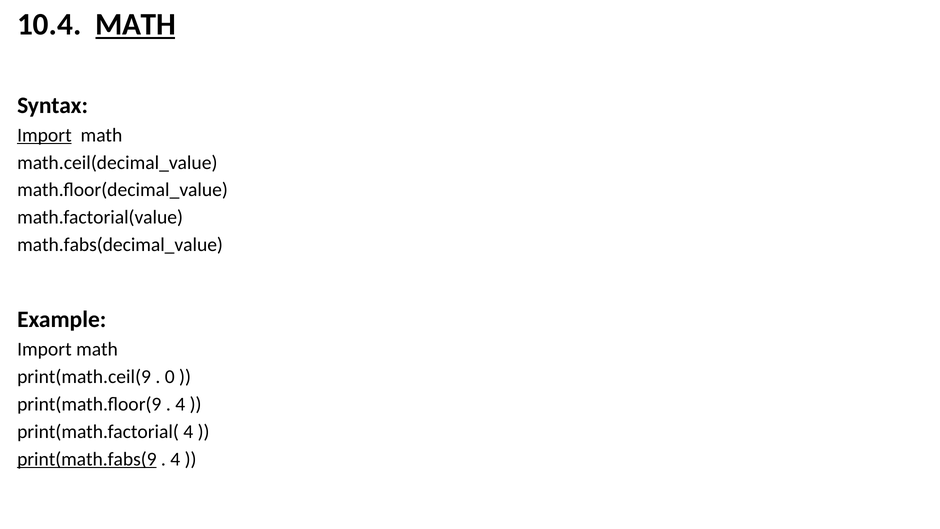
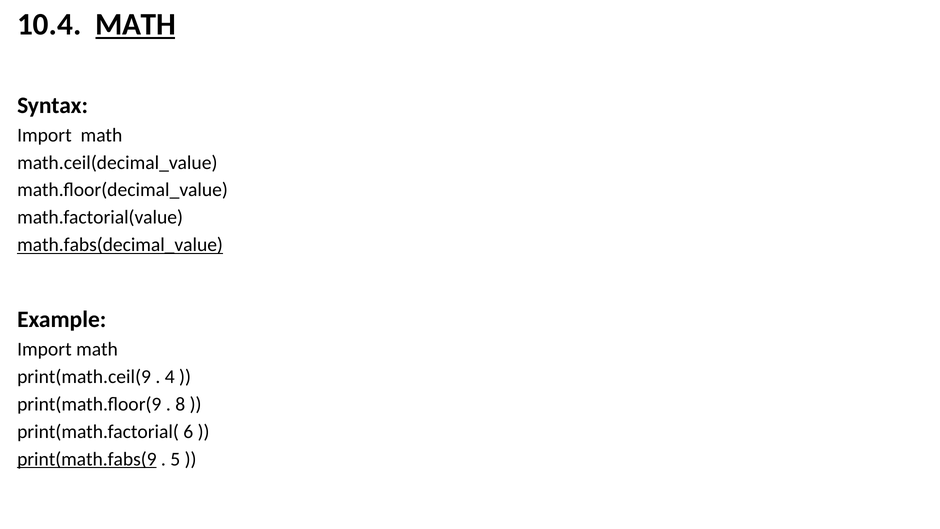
Import at (44, 135) underline: present -> none
math.fabs(decimal_value underline: none -> present
0: 0 -> 4
4 at (180, 404): 4 -> 8
print(math.factorial( 4: 4 -> 6
4 at (175, 459): 4 -> 5
